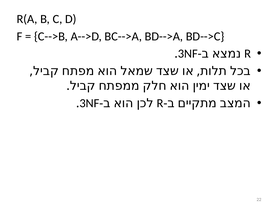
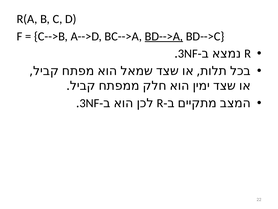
BD-->A underline: none -> present
